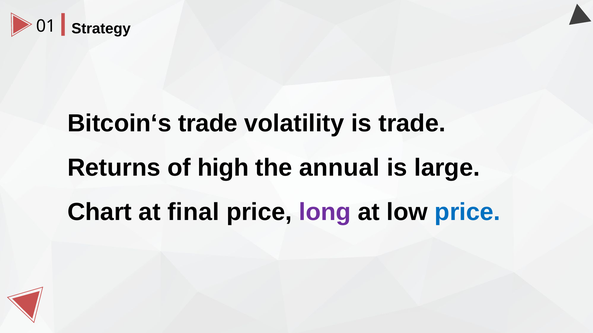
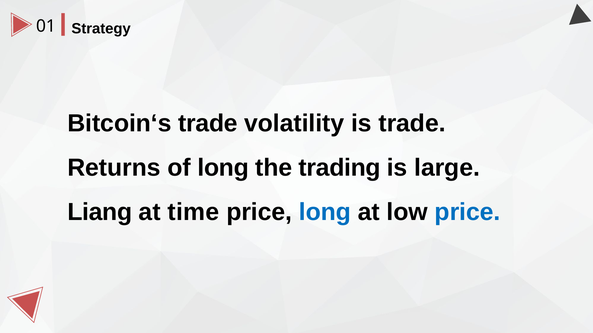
of high: high -> long
annual: annual -> trading
Chart: Chart -> Liang
final: final -> time
long at (325, 212) colour: purple -> blue
